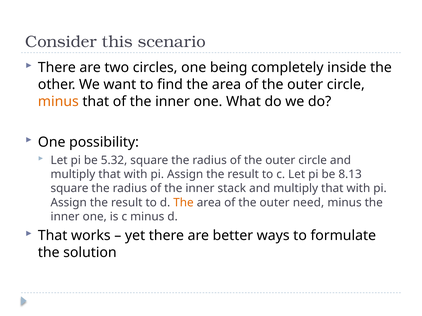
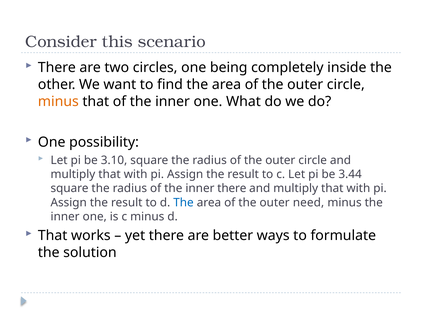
5.32: 5.32 -> 3.10
8.13: 8.13 -> 3.44
inner stack: stack -> there
The at (183, 203) colour: orange -> blue
